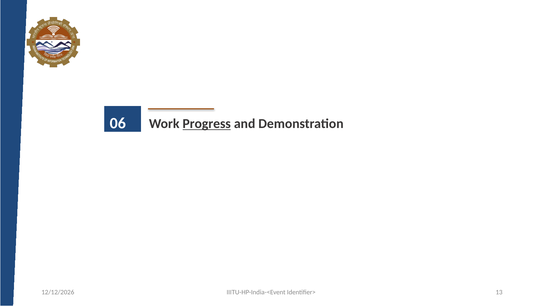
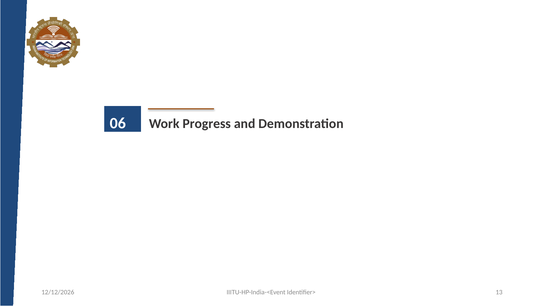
Progress underline: present -> none
